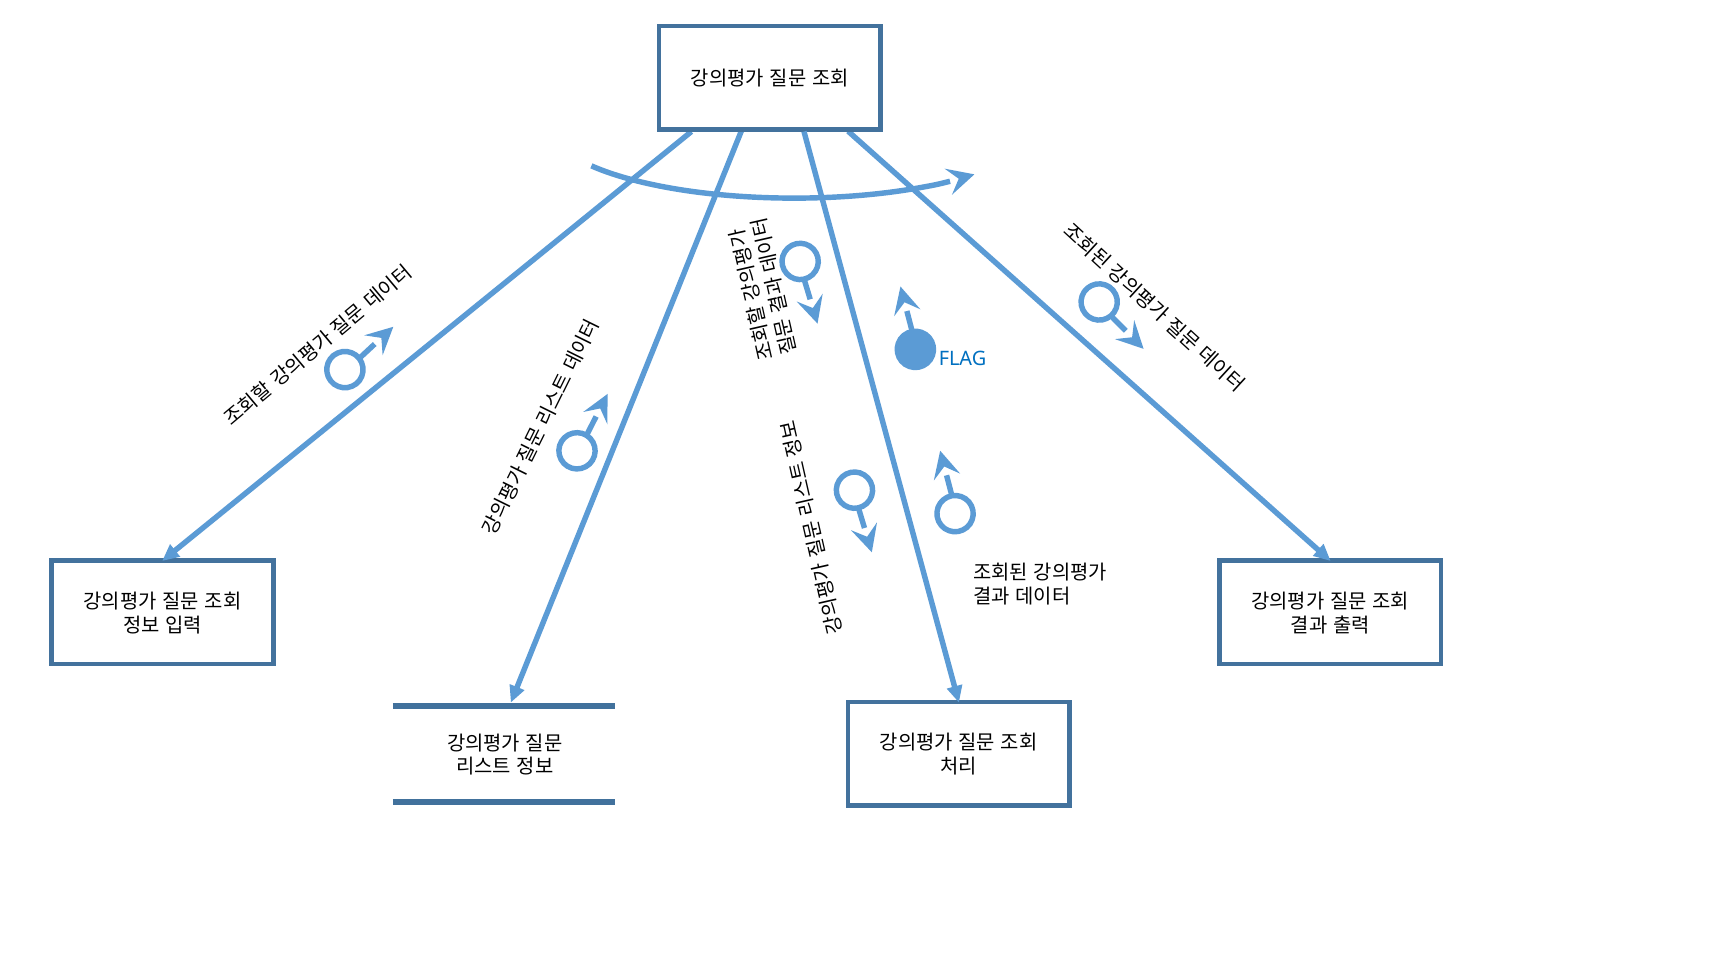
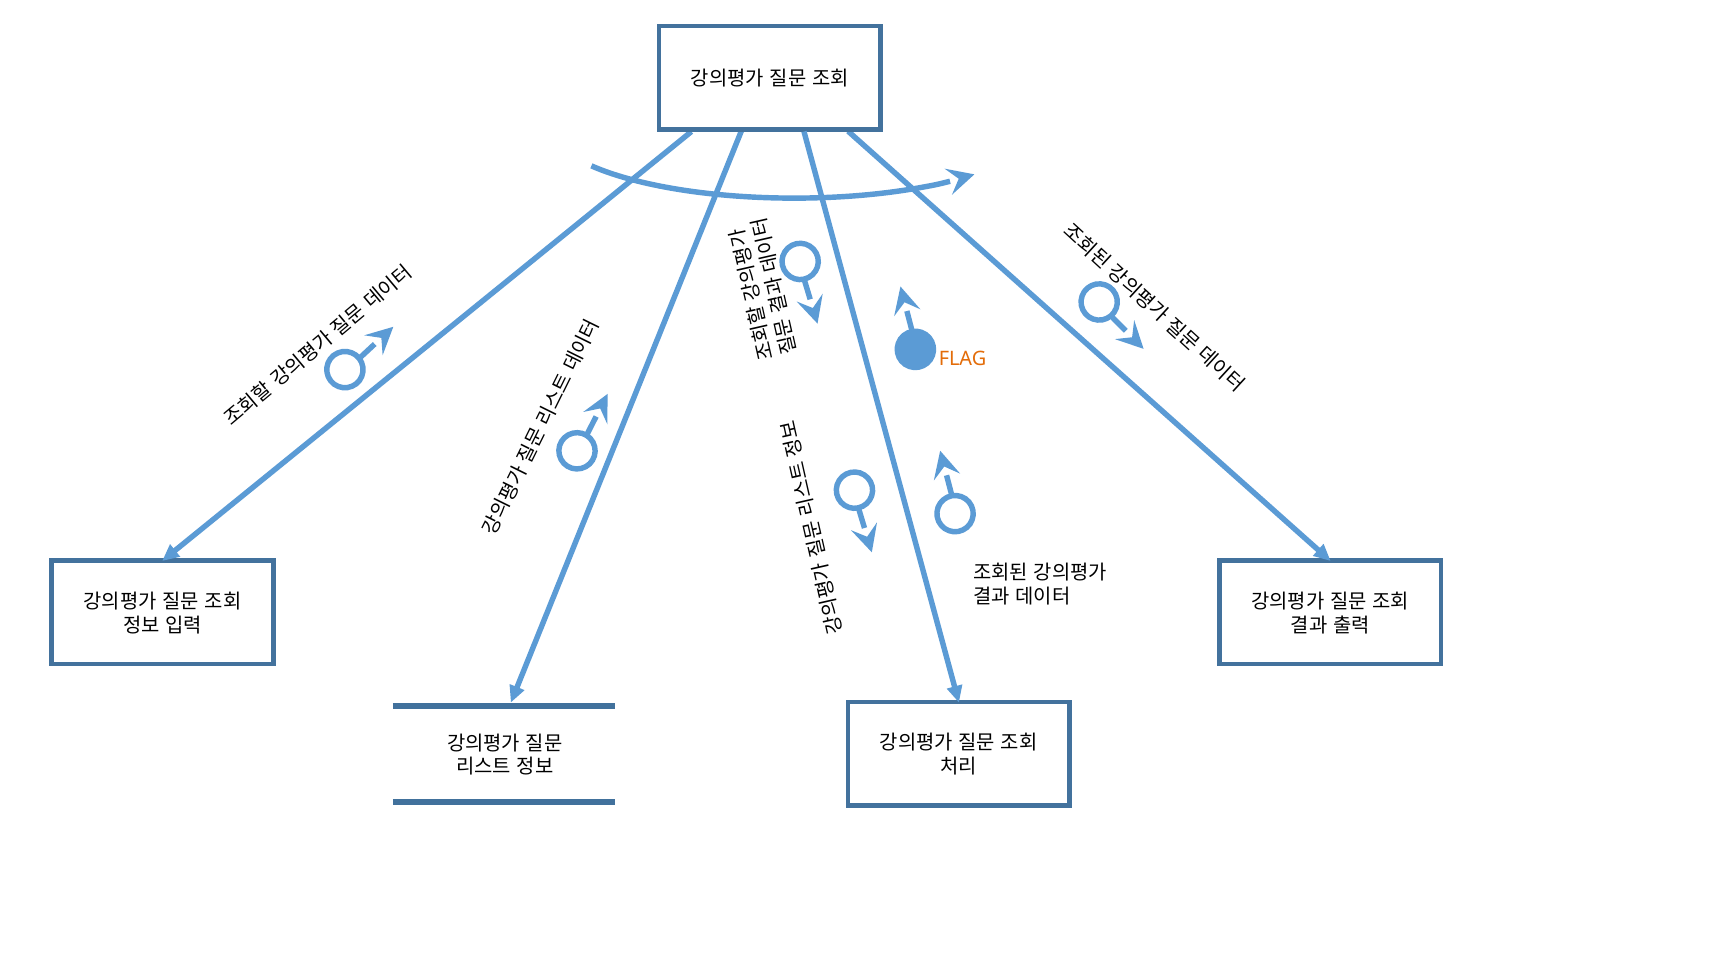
FLAG colour: blue -> orange
